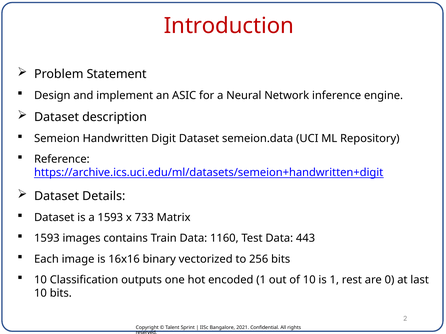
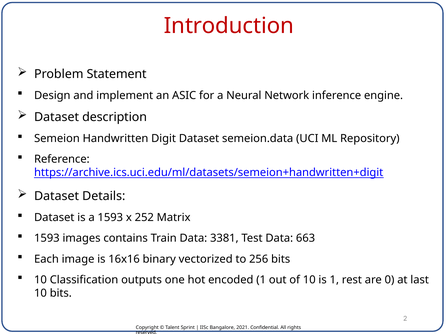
733: 733 -> 252
1160: 1160 -> 3381
443: 443 -> 663
